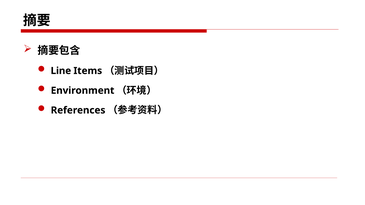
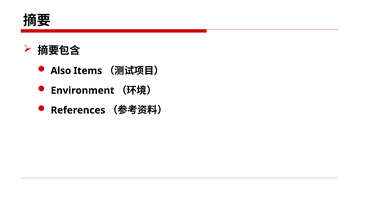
Line: Line -> Also
